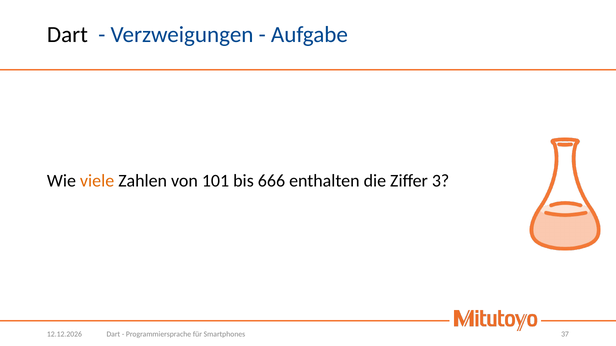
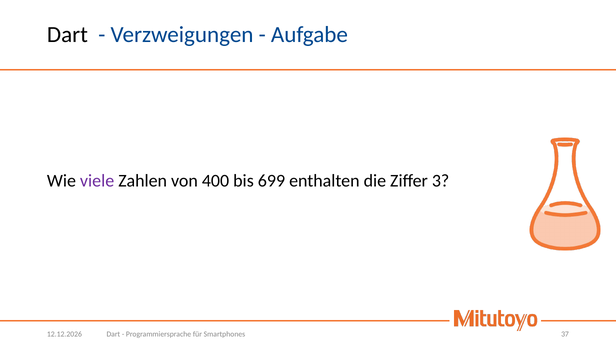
viele colour: orange -> purple
101: 101 -> 400
666: 666 -> 699
